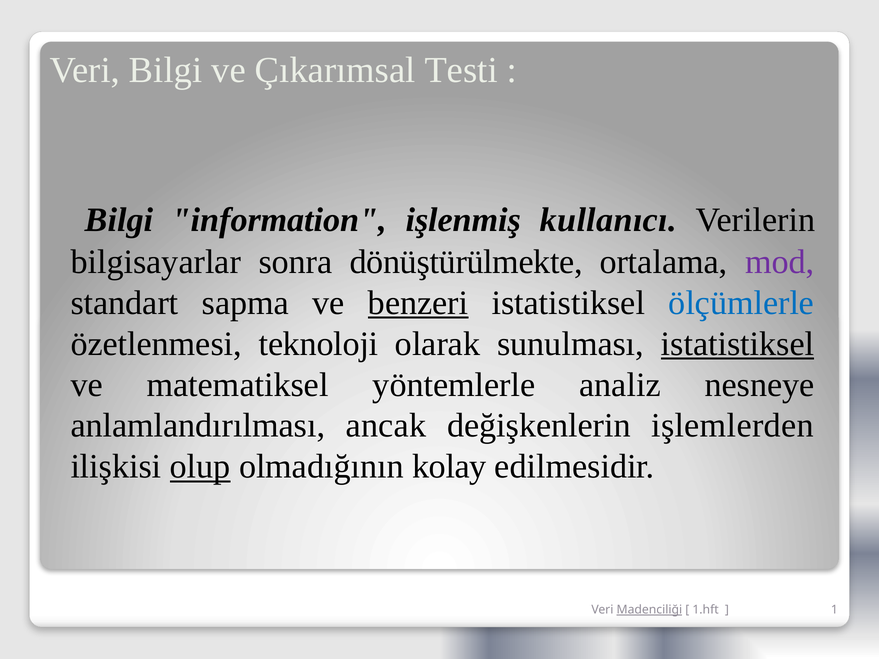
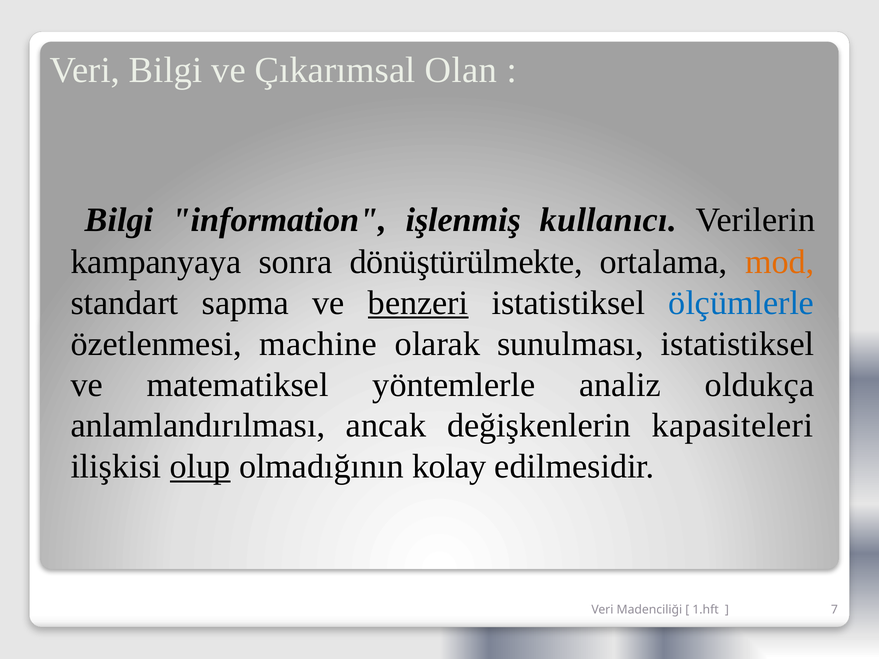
Testi: Testi -> Olan
bilgisayarlar: bilgisayarlar -> kampanyaya
mod colour: purple -> orange
teknoloji: teknoloji -> machine
istatistiksel at (737, 344) underline: present -> none
nesneye: nesneye -> oldukça
işlemlerden: işlemlerden -> kapasiteleri
Madenciliği underline: present -> none
1: 1 -> 7
